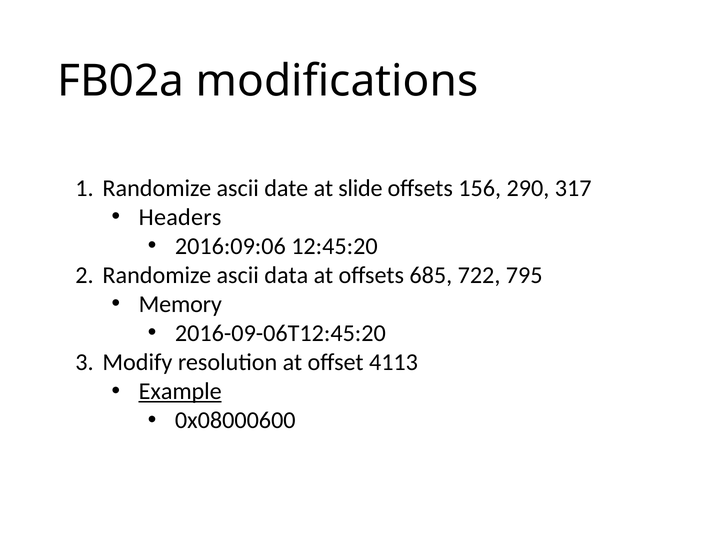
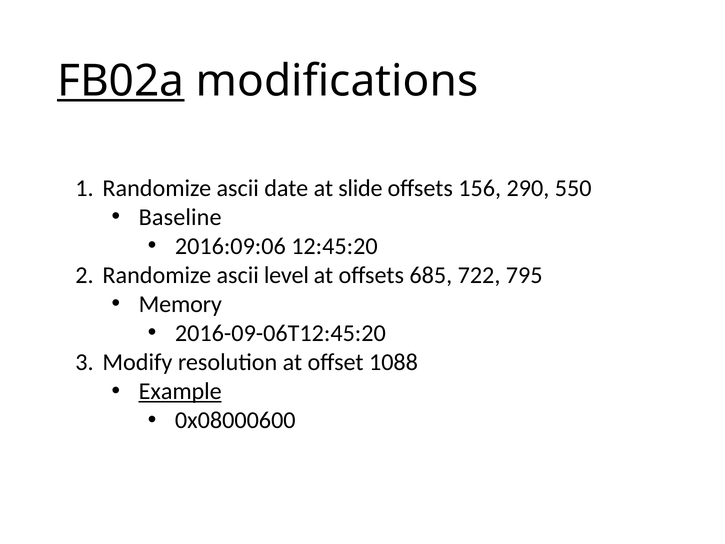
FB02a underline: none -> present
317: 317 -> 550
Headers: Headers -> Baseline
data: data -> level
4113: 4113 -> 1088
